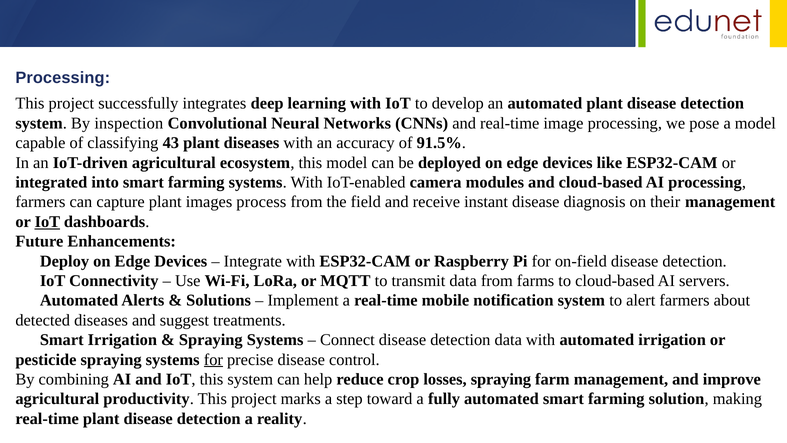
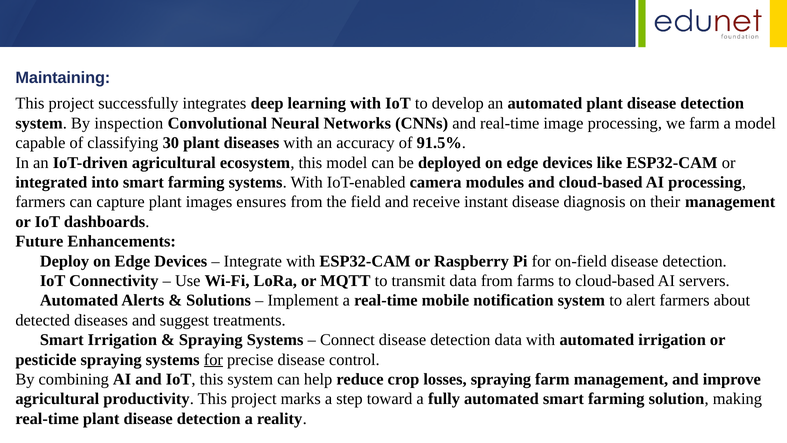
Processing at (63, 78): Processing -> Maintaining
we pose: pose -> farm
43: 43 -> 30
process: process -> ensures
IoT at (47, 222) underline: present -> none
